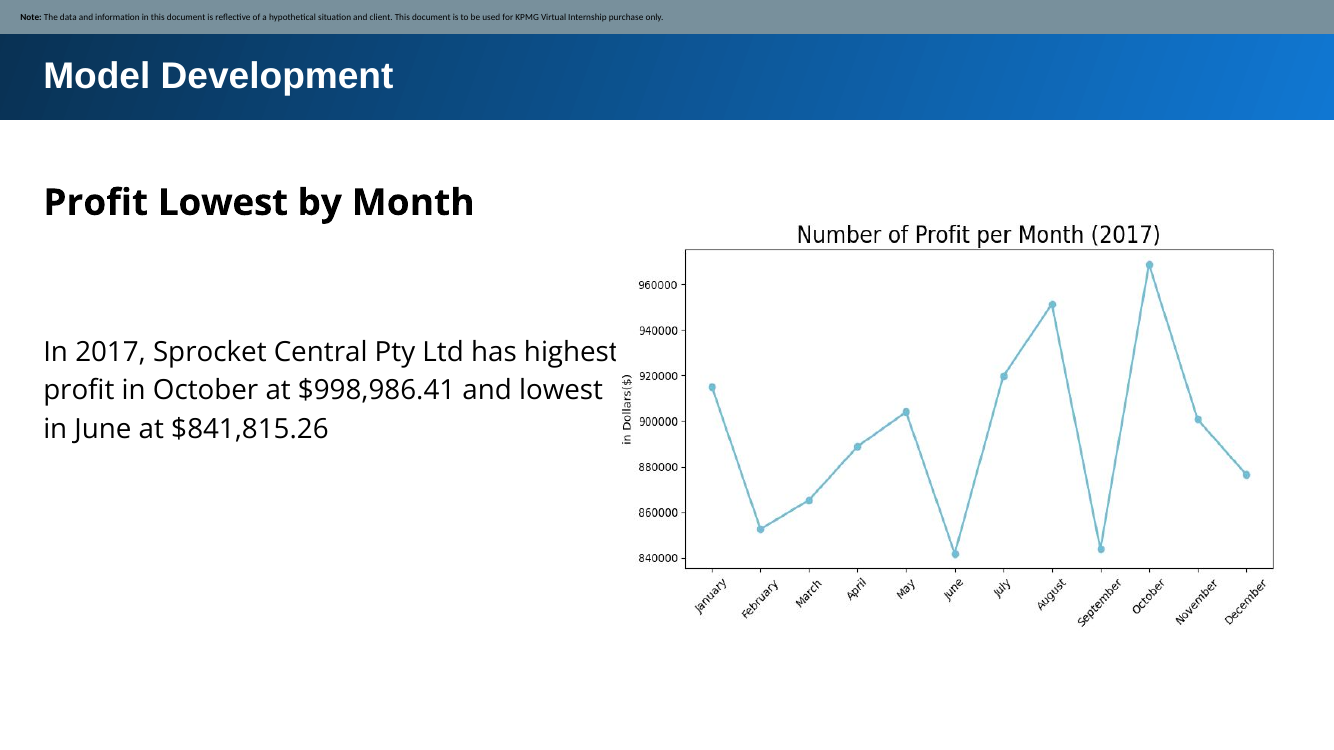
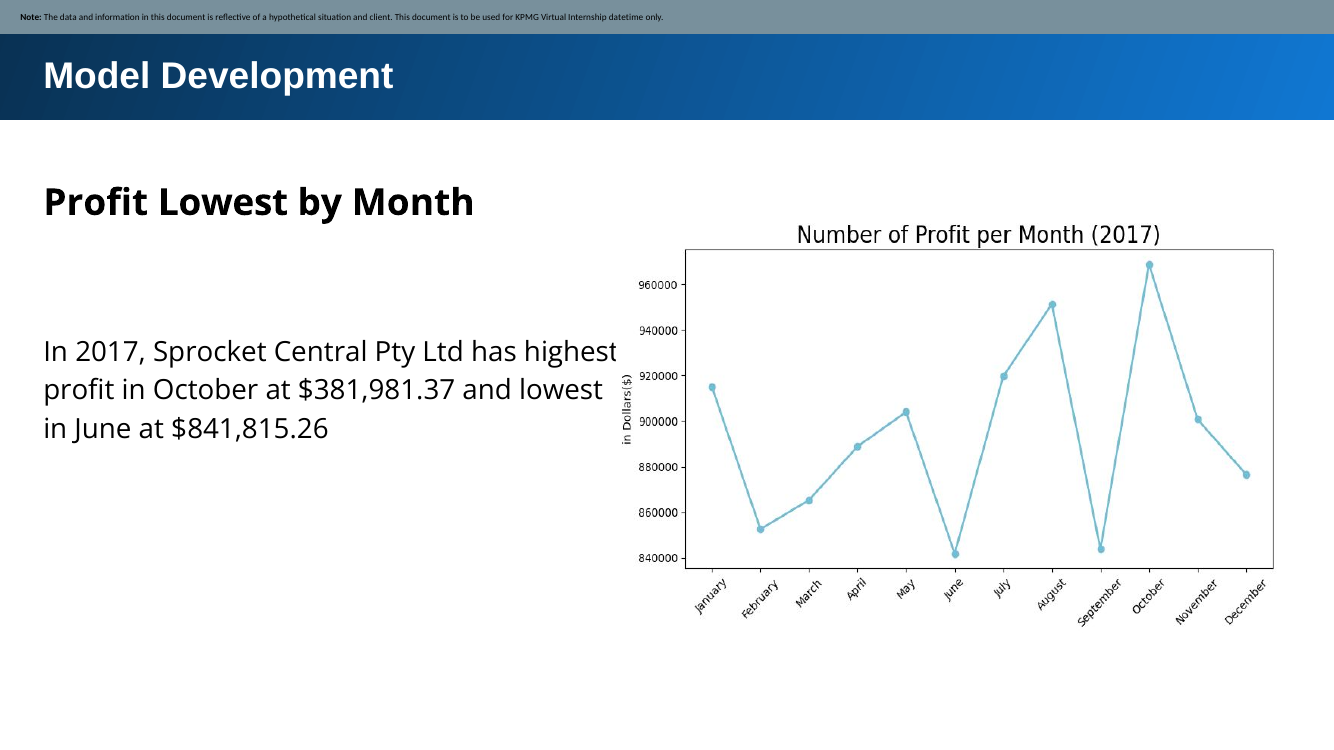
purchase: purchase -> datetime
$998,986.41: $998,986.41 -> $381,981.37
